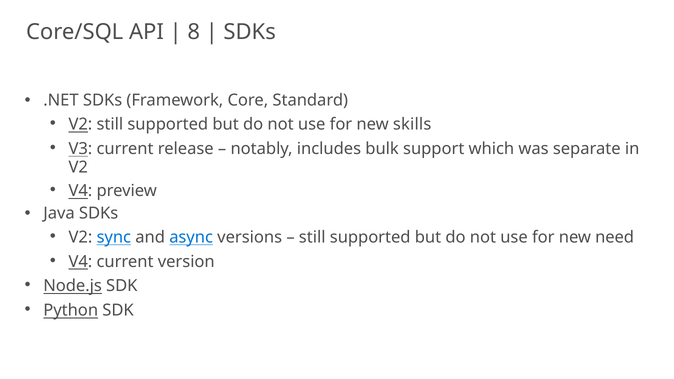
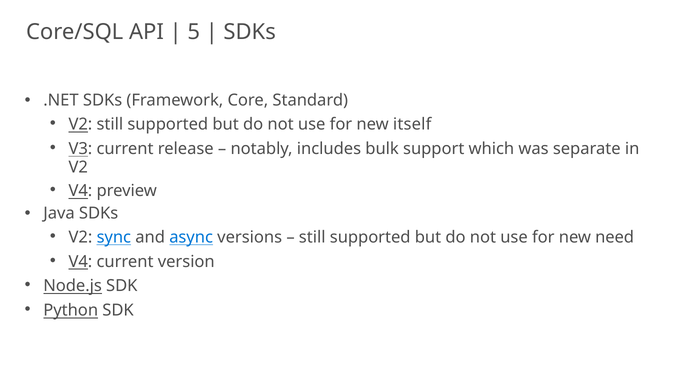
8: 8 -> 5
skills: skills -> itself
